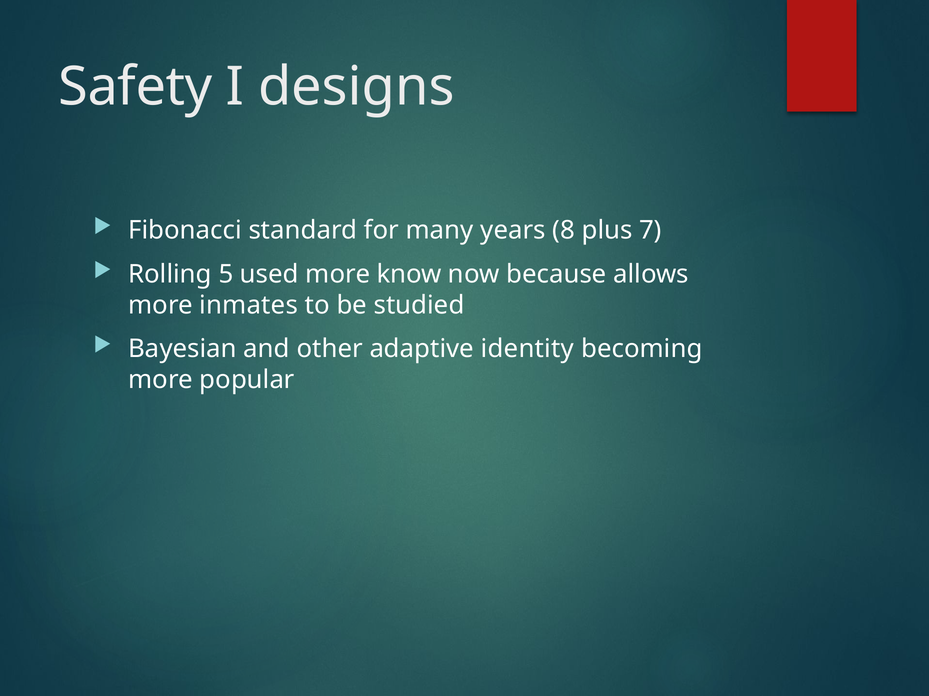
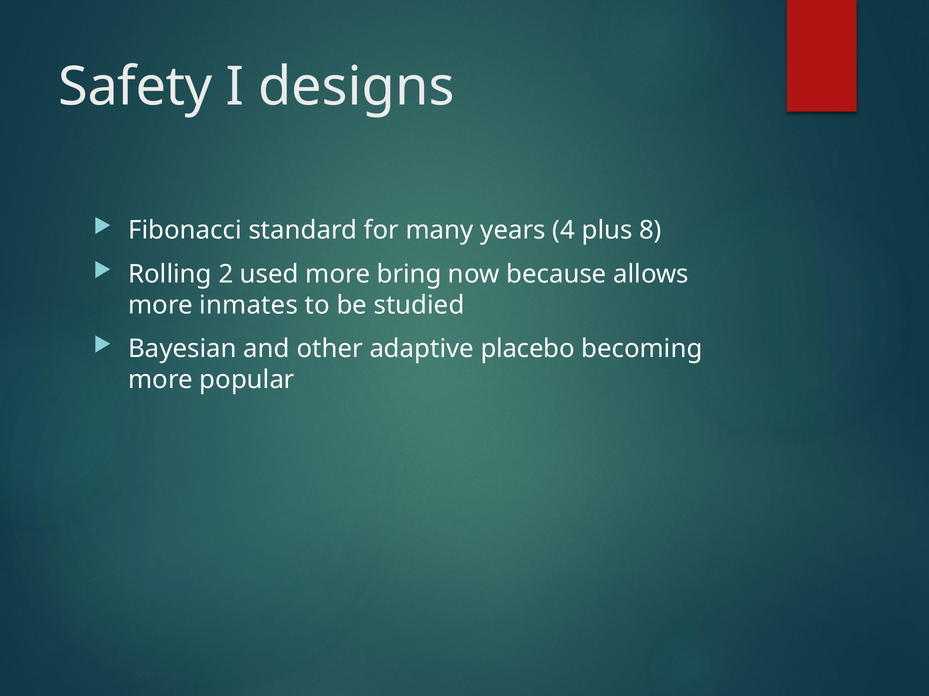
8: 8 -> 4
7: 7 -> 8
5: 5 -> 2
know: know -> bring
identity: identity -> placebo
